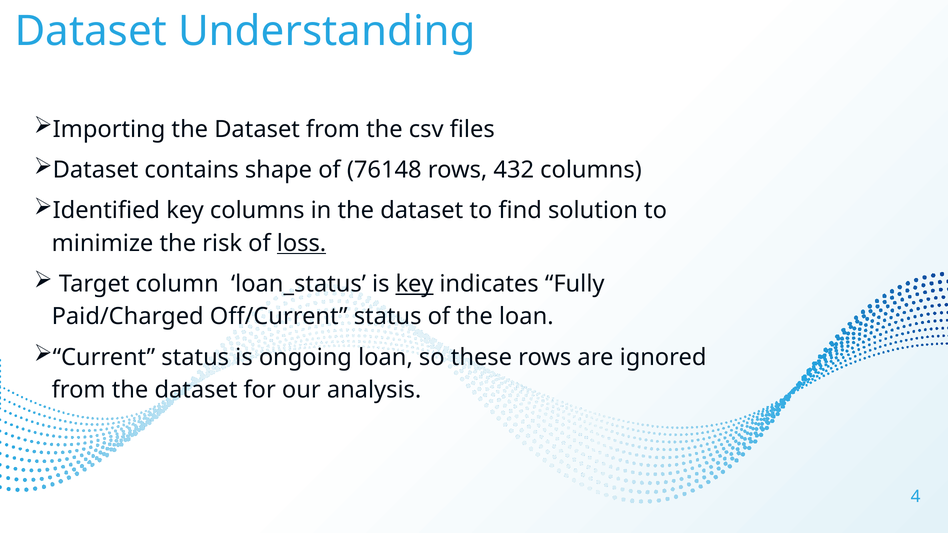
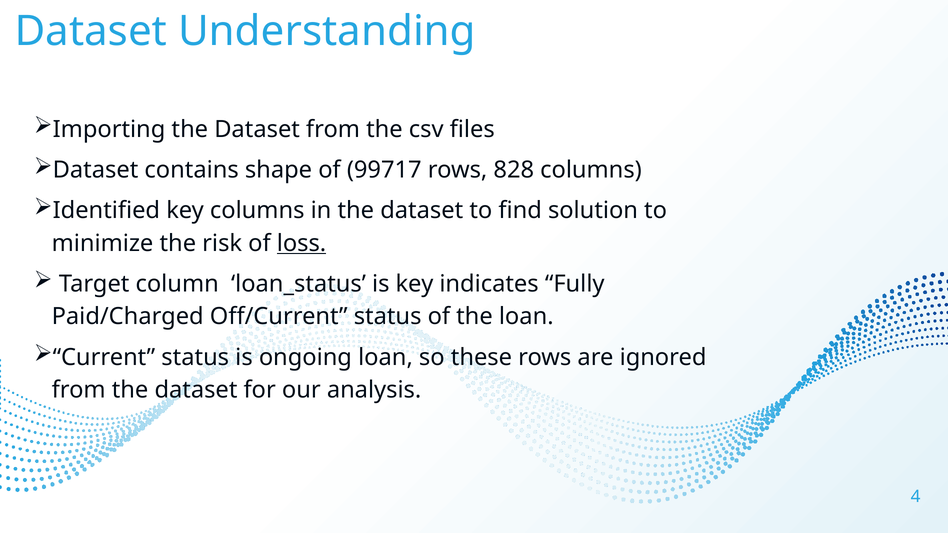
76148: 76148 -> 99717
432: 432 -> 828
key at (415, 284) underline: present -> none
